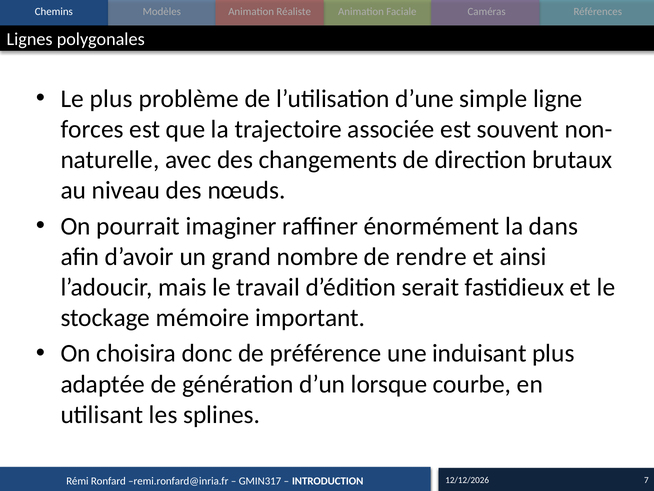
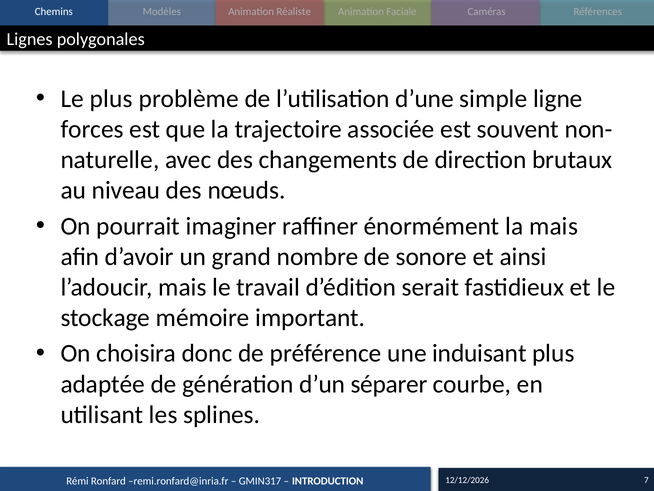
la dans: dans -> mais
rendre: rendre -> sonore
lorsque: lorsque -> séparer
